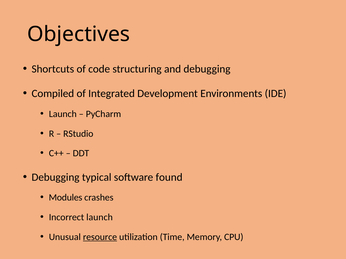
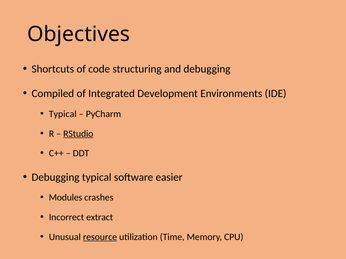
Launch at (63, 114): Launch -> Typical
RStudio underline: none -> present
found: found -> easier
Incorrect launch: launch -> extract
